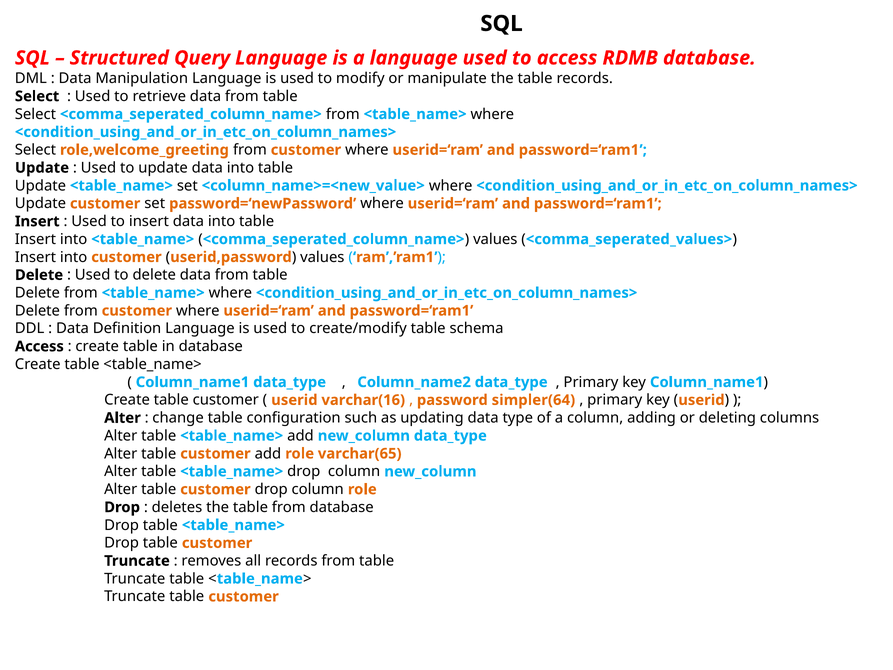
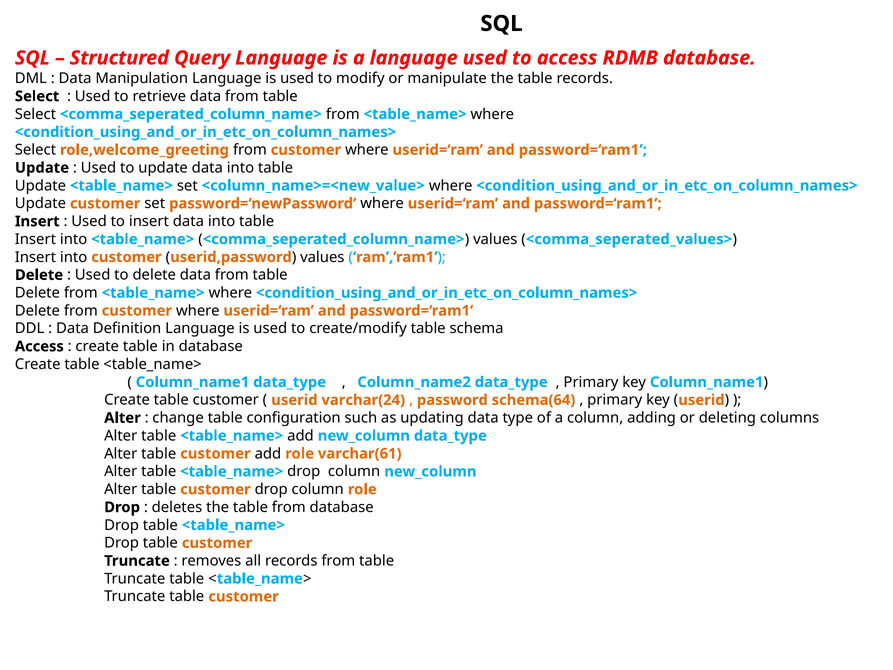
varchar(16: varchar(16 -> varchar(24
simpler(64: simpler(64 -> schema(64
varchar(65: varchar(65 -> varchar(61
